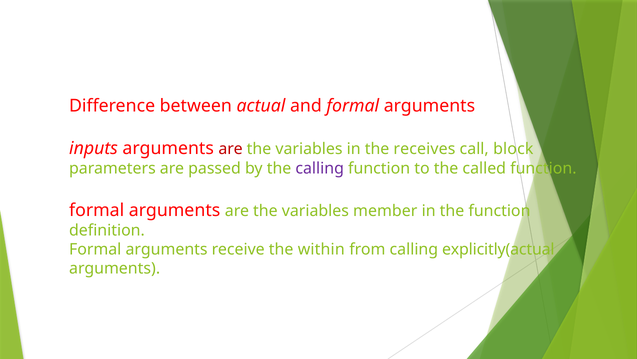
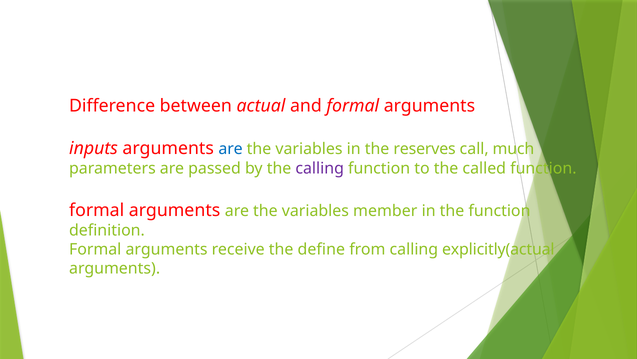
are at (231, 149) colour: red -> blue
receives: receives -> reserves
block: block -> much
within: within -> define
